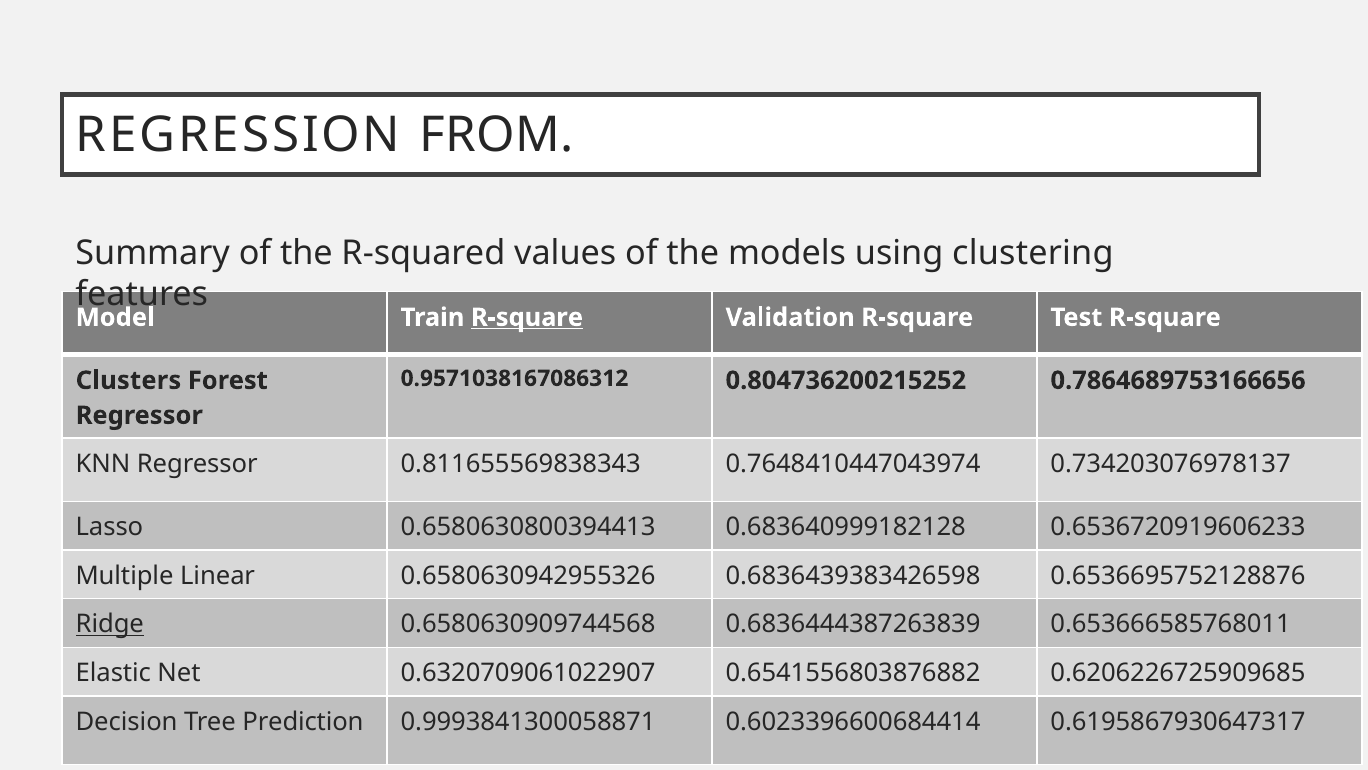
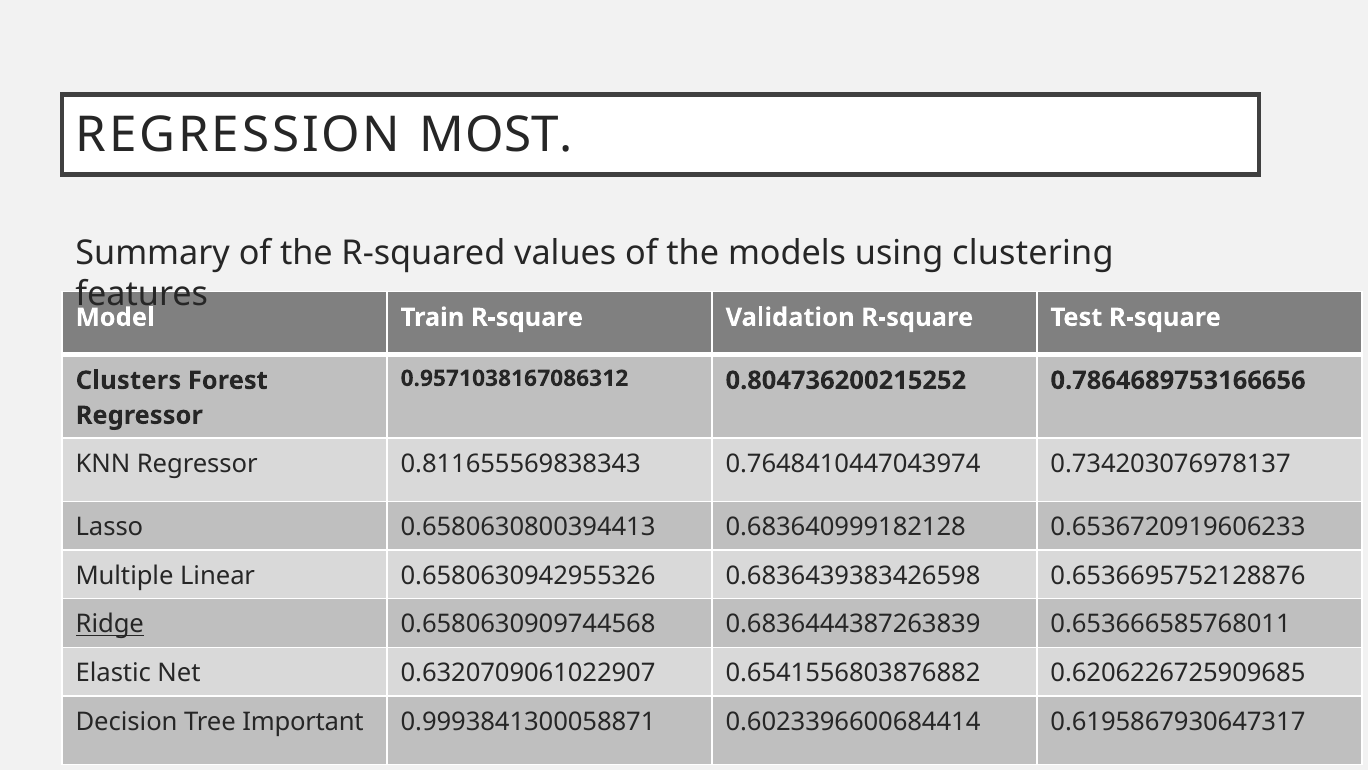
FROM: FROM -> MOST
R-square at (527, 317) underline: present -> none
Prediction: Prediction -> Important
